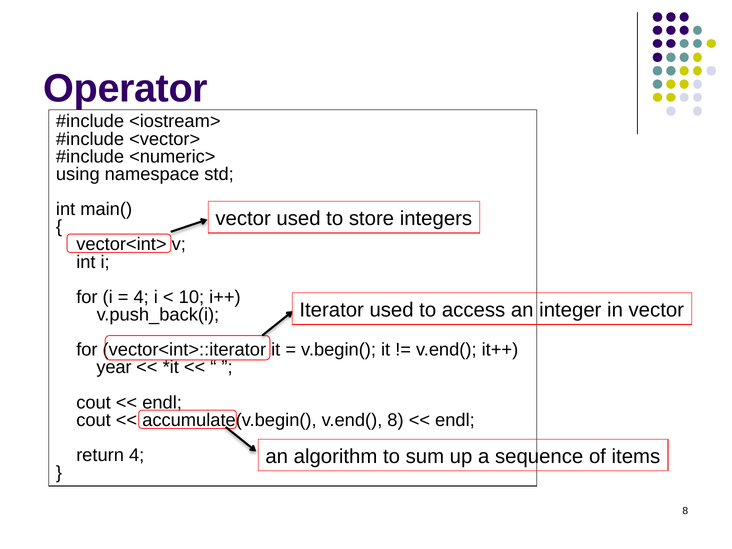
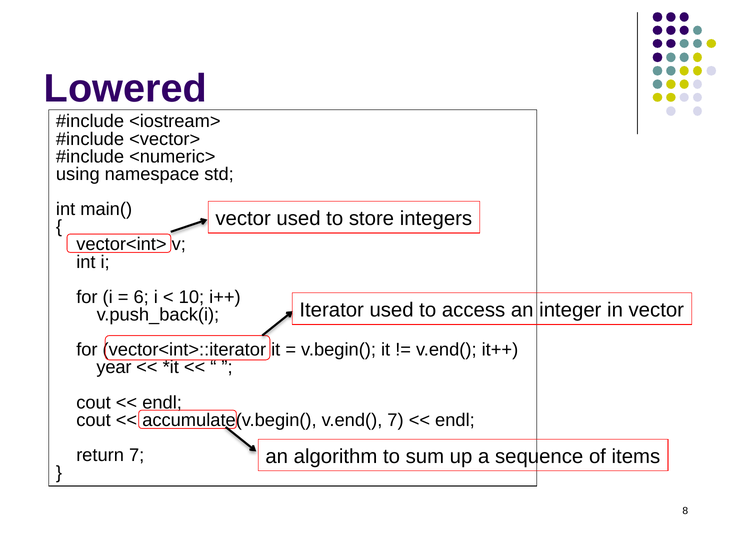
Operator: Operator -> Lowered
4 at (141, 297): 4 -> 6
v.end( 8: 8 -> 7
return 4: 4 -> 7
